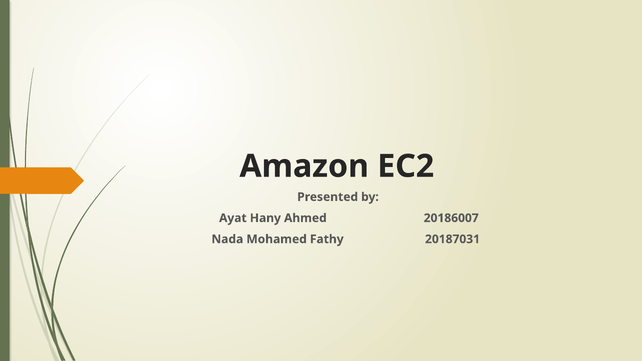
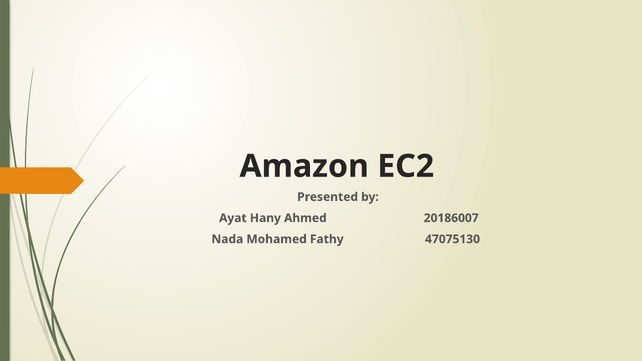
20187031: 20187031 -> 47075130
